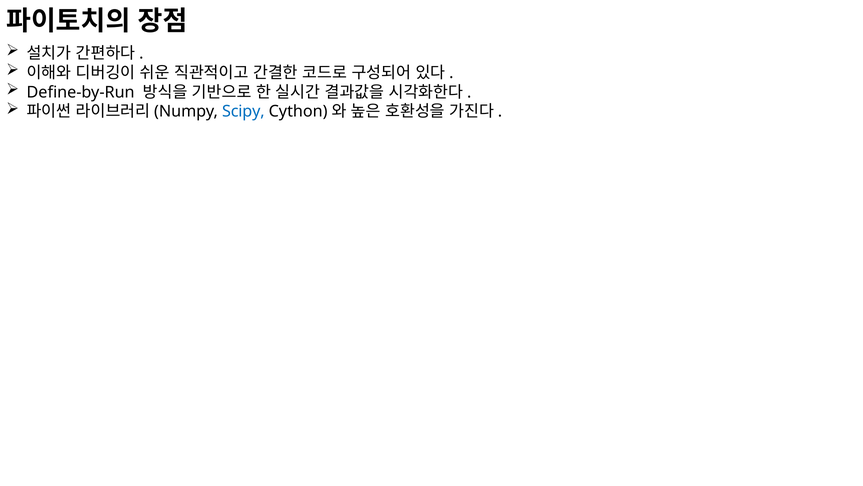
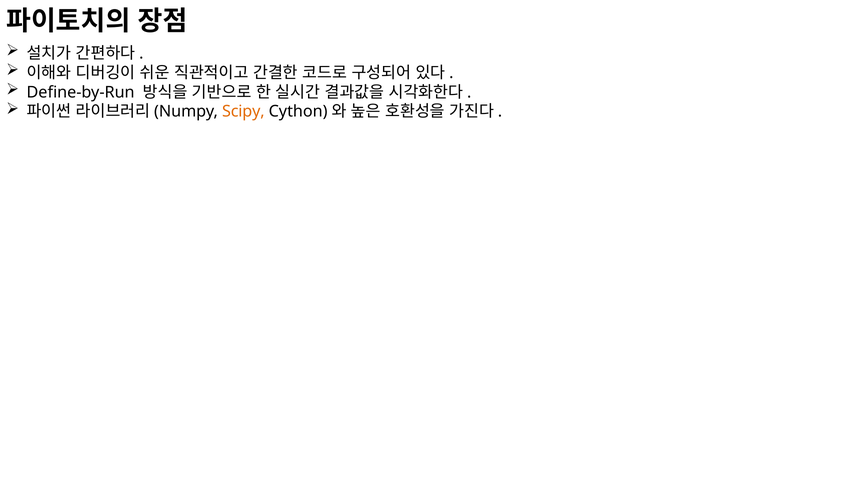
Scipy colour: blue -> orange
